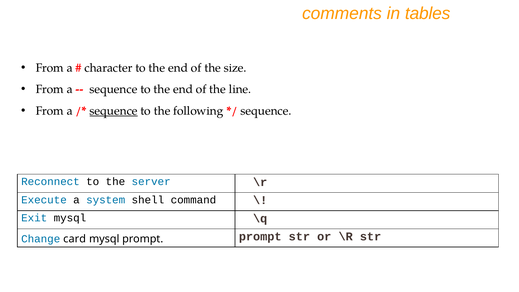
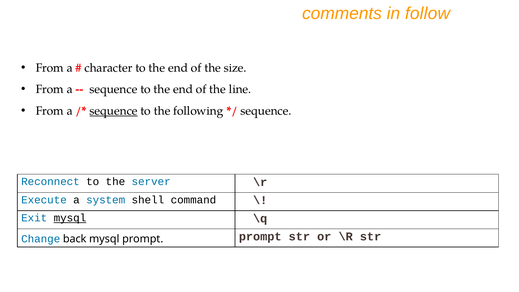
tables: tables -> follow
mysql at (70, 218) underline: none -> present
card: card -> back
